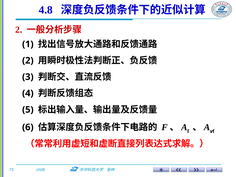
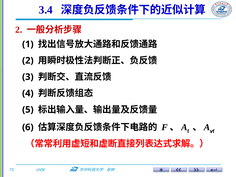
4.8: 4.8 -> 3.4
